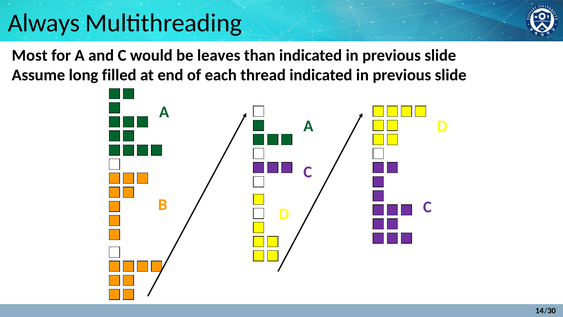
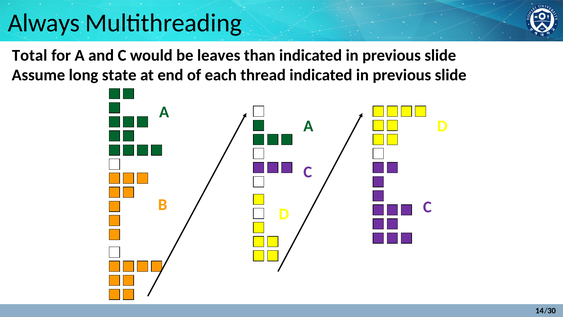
Most: Most -> Total
filled: filled -> state
